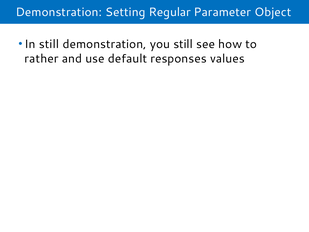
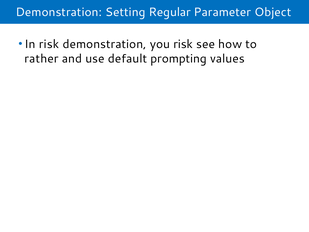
In still: still -> risk
you still: still -> risk
responses: responses -> prompting
